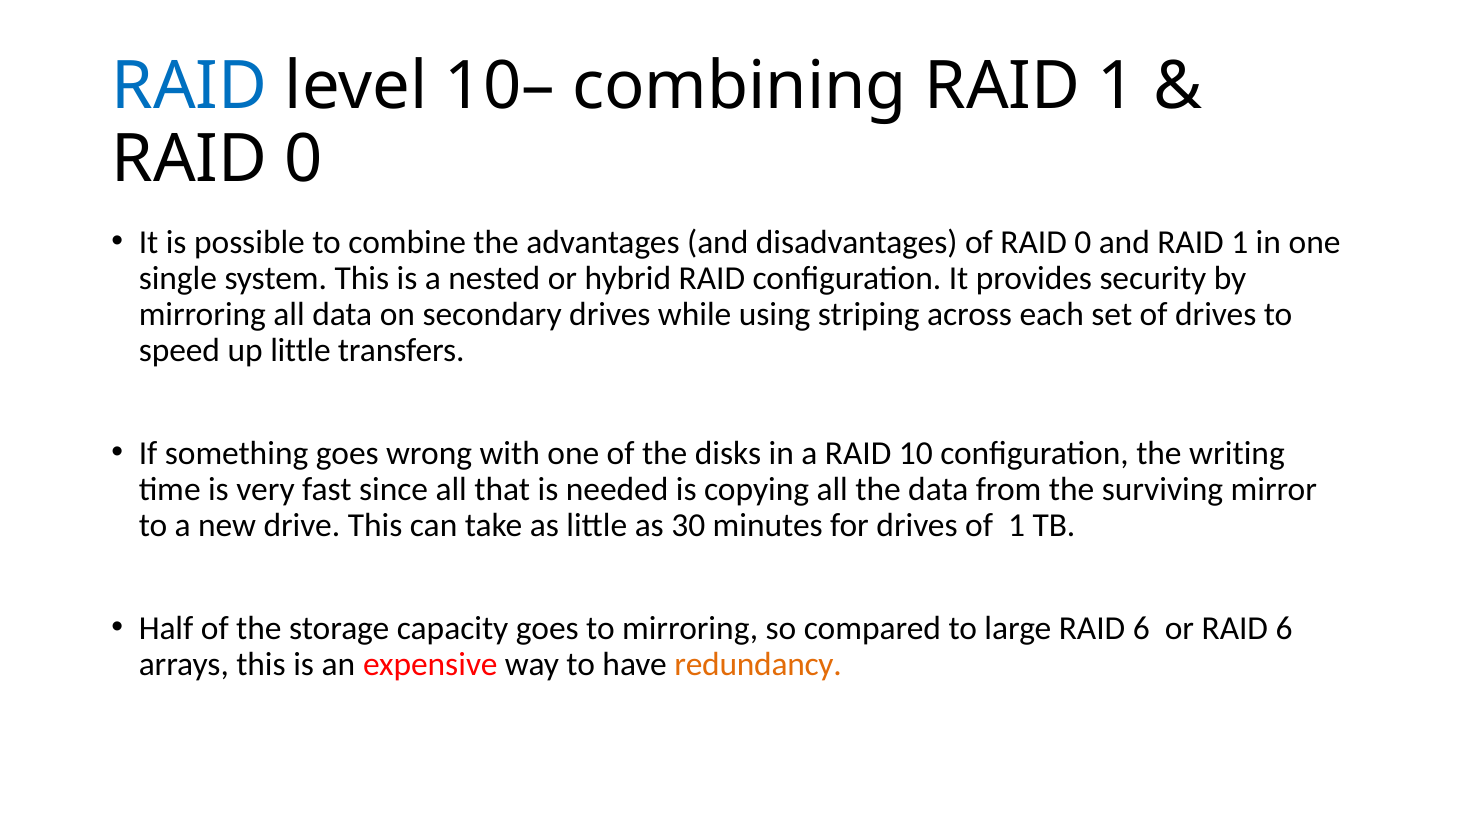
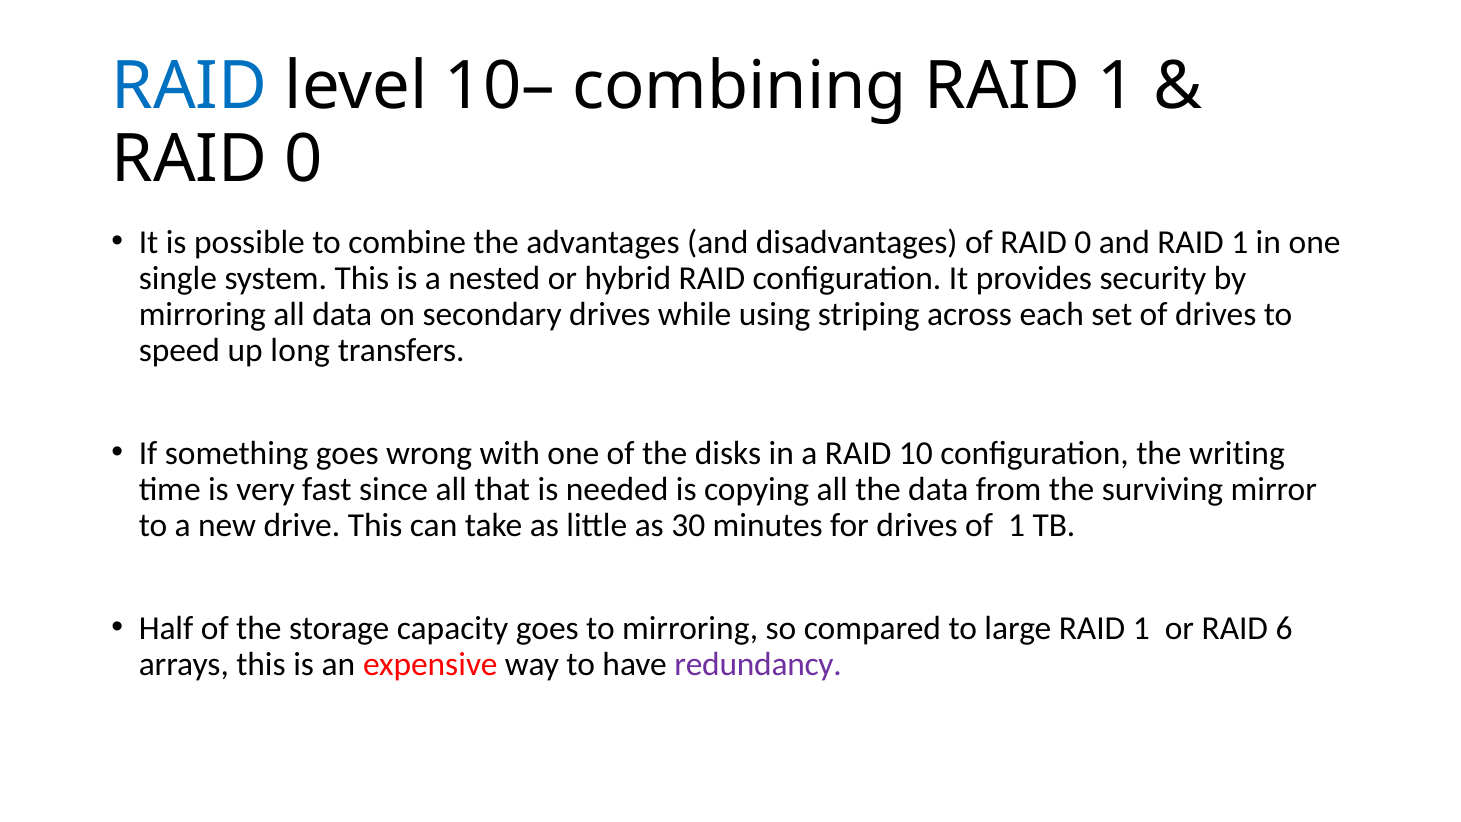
up little: little -> long
large RAID 6: 6 -> 1
redundancy colour: orange -> purple
